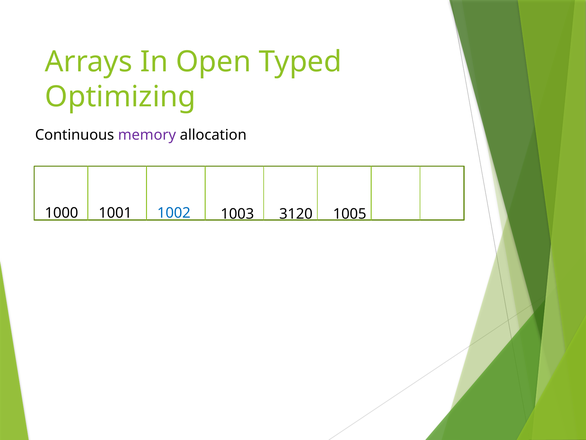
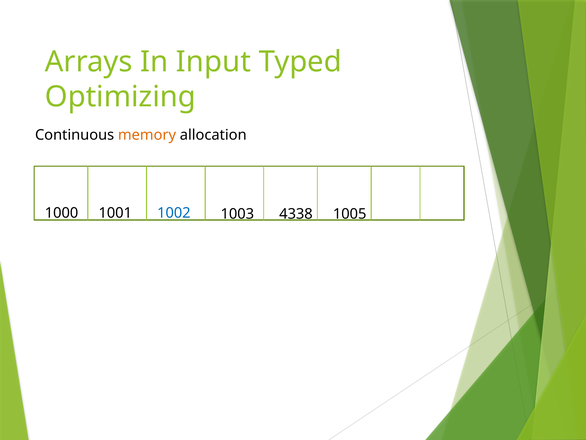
Open: Open -> Input
memory colour: purple -> orange
3120: 3120 -> 4338
